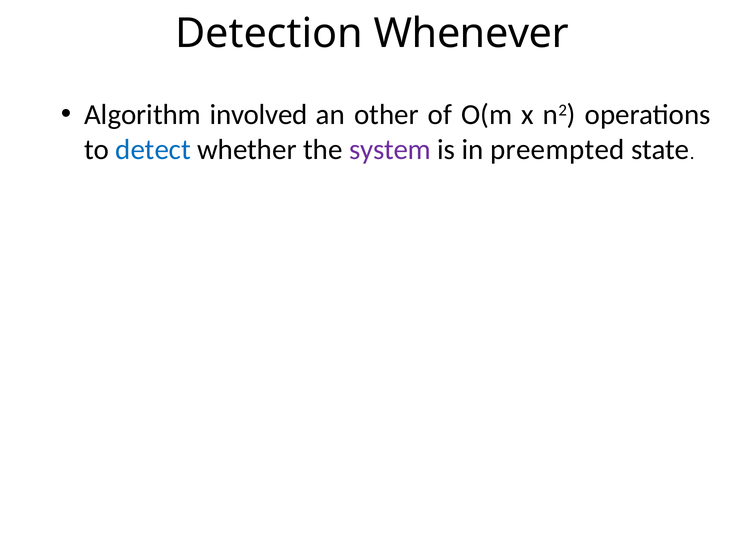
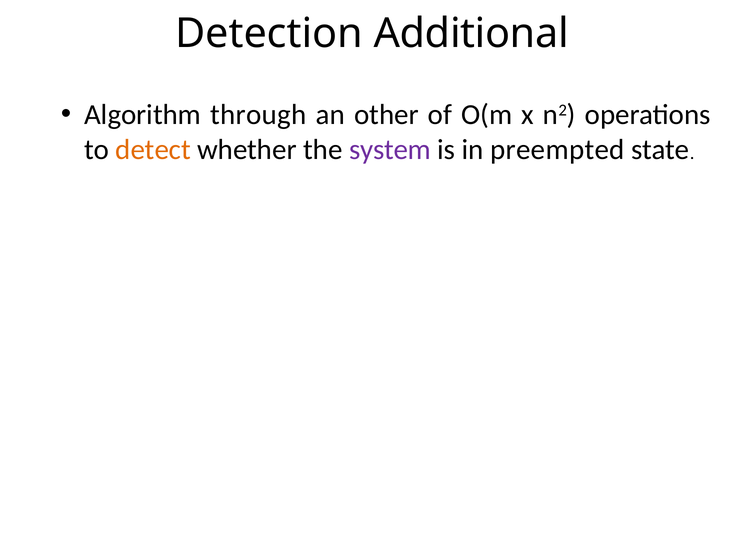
Whenever: Whenever -> Additional
involved: involved -> through
detect colour: blue -> orange
